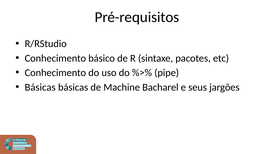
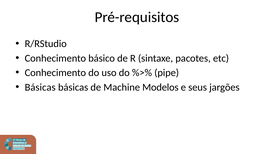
Bacharel: Bacharel -> Modelos
